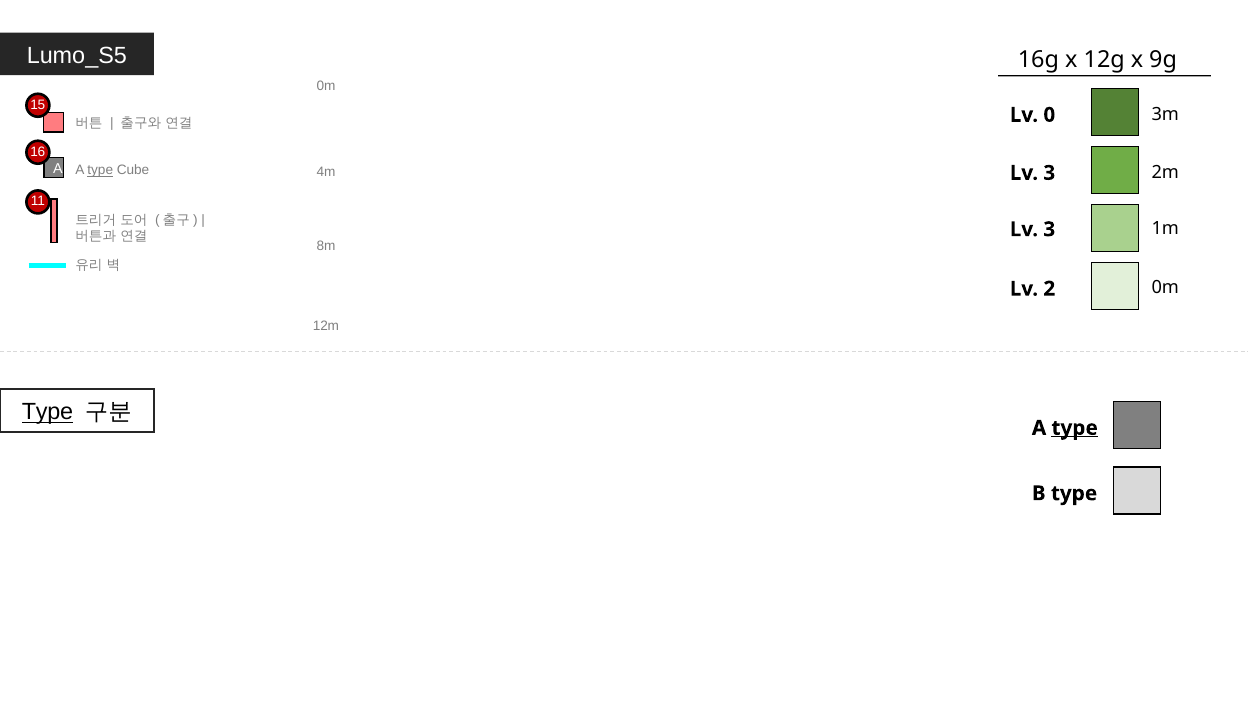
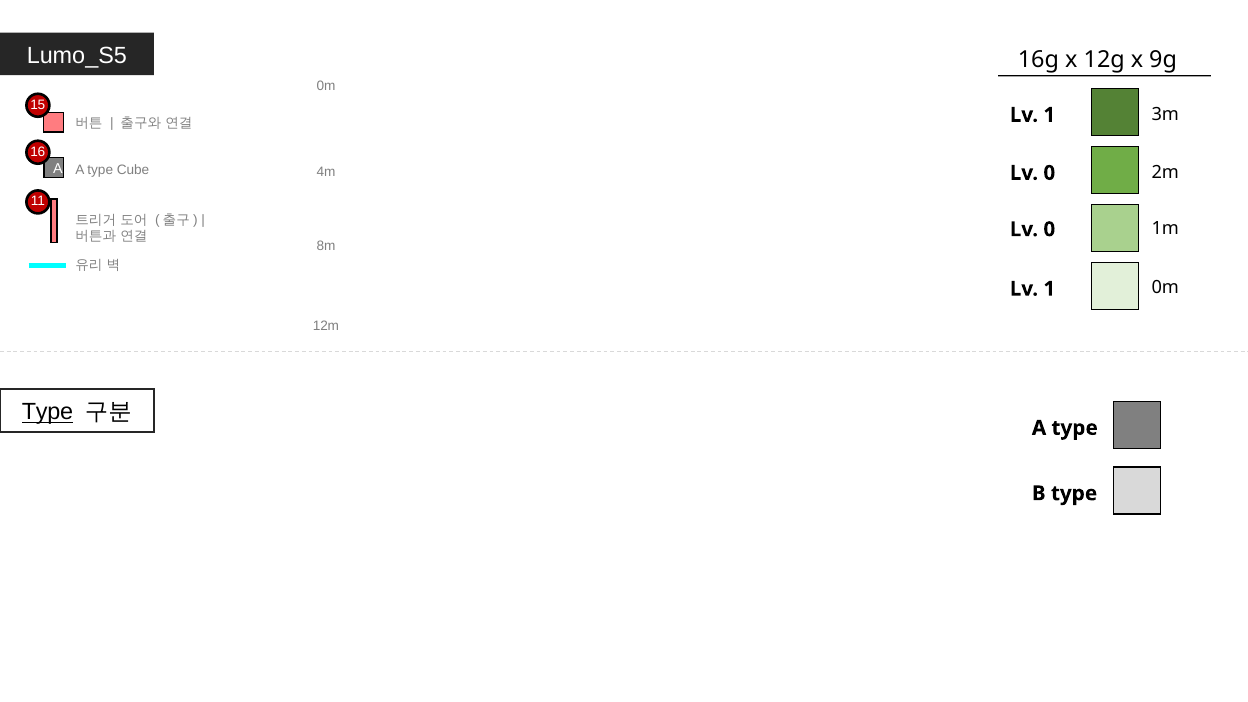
0 at (1049, 115): 0 -> 1
type at (100, 170) underline: present -> none
3 at (1049, 173): 3 -> 0
3 at (1049, 229): 3 -> 0
2 at (1049, 289): 2 -> 1
type at (1075, 428) underline: present -> none
